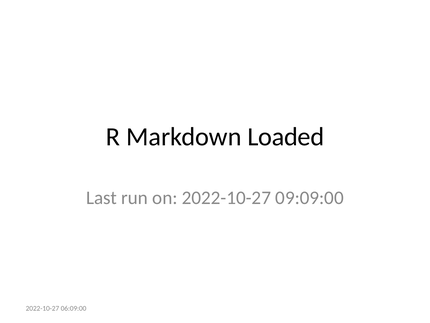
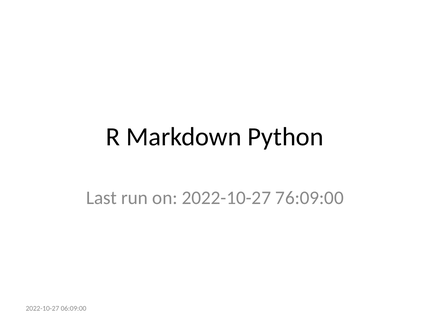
Loaded: Loaded -> Python
09:09:00: 09:09:00 -> 76:09:00
